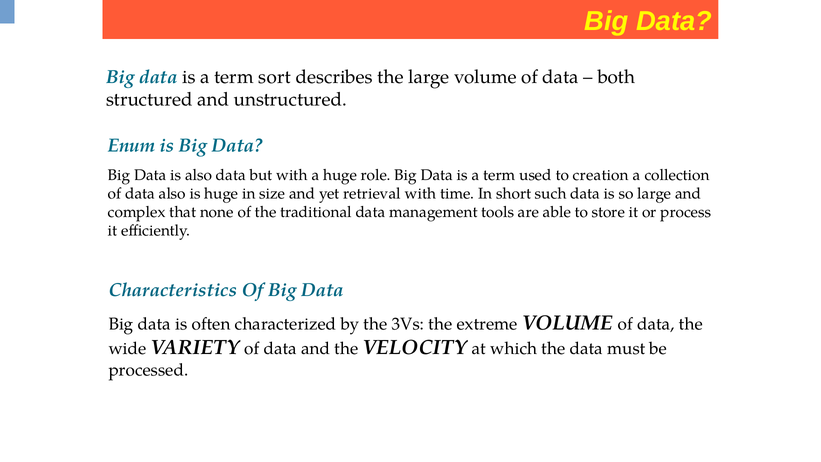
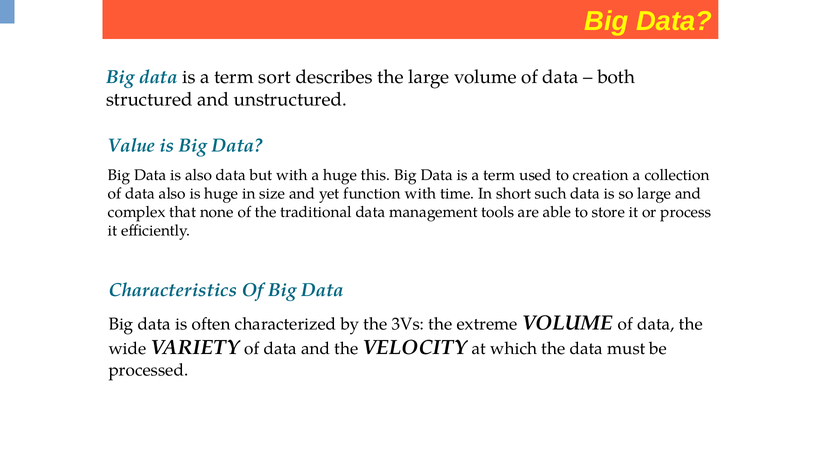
Enum: Enum -> Value
role: role -> this
retrieval: retrieval -> function
